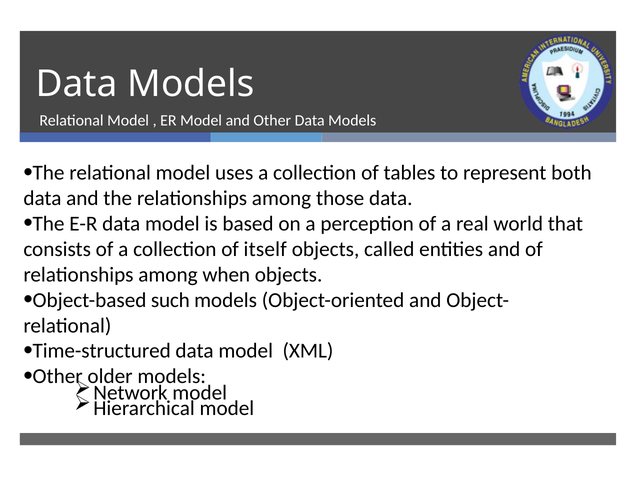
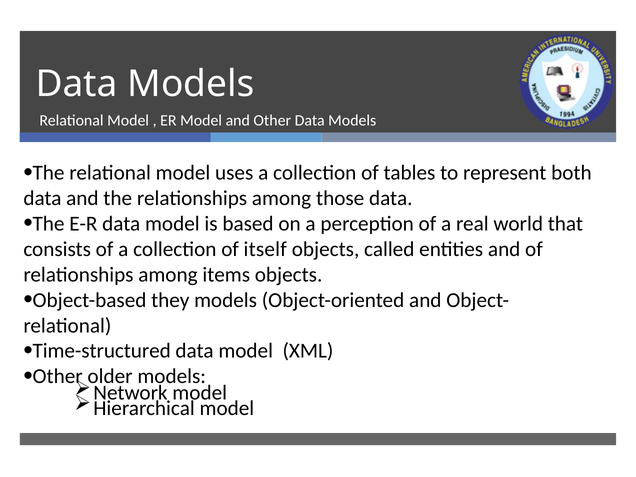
when: when -> items
such: such -> they
